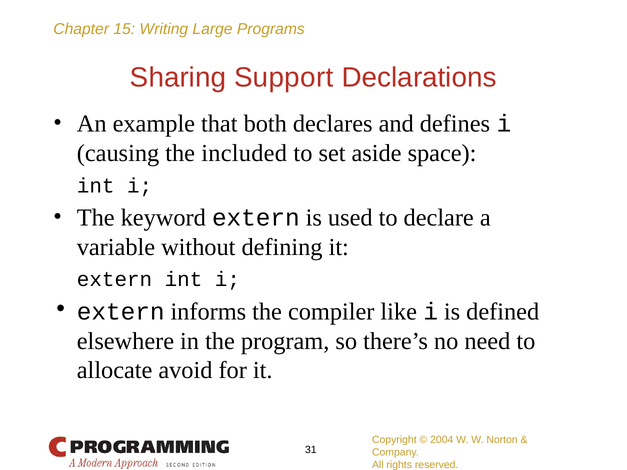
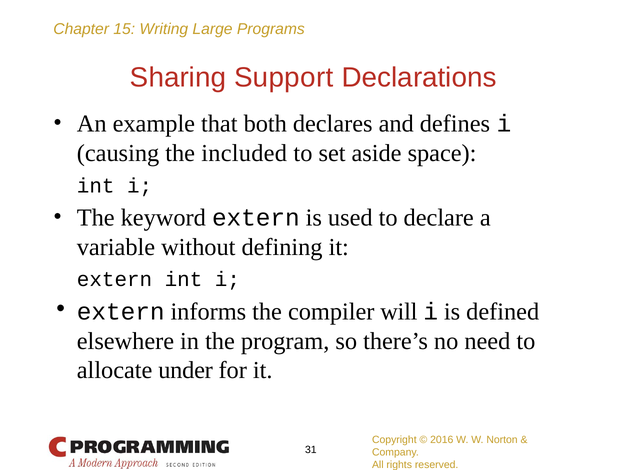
like: like -> will
avoid: avoid -> under
2004: 2004 -> 2016
